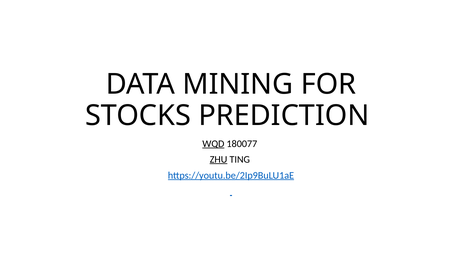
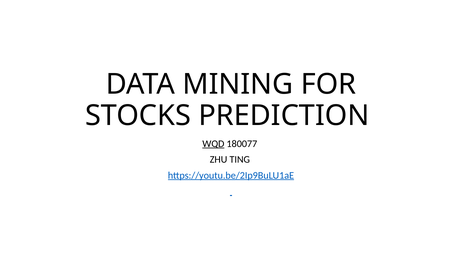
ZHU underline: present -> none
